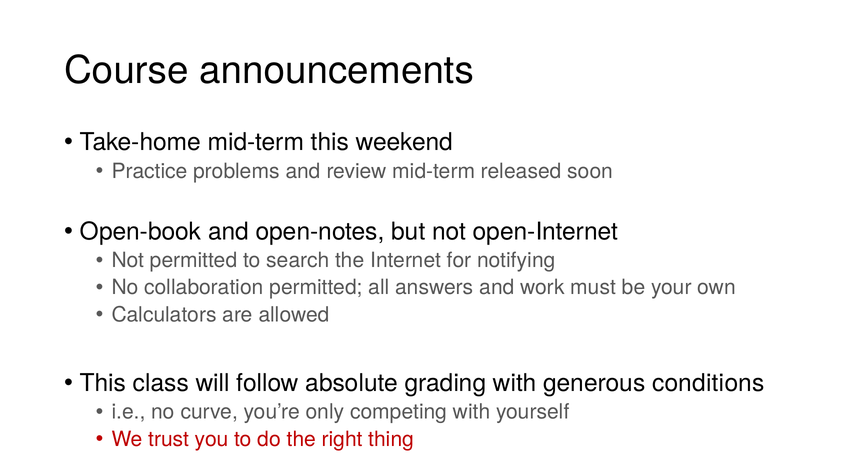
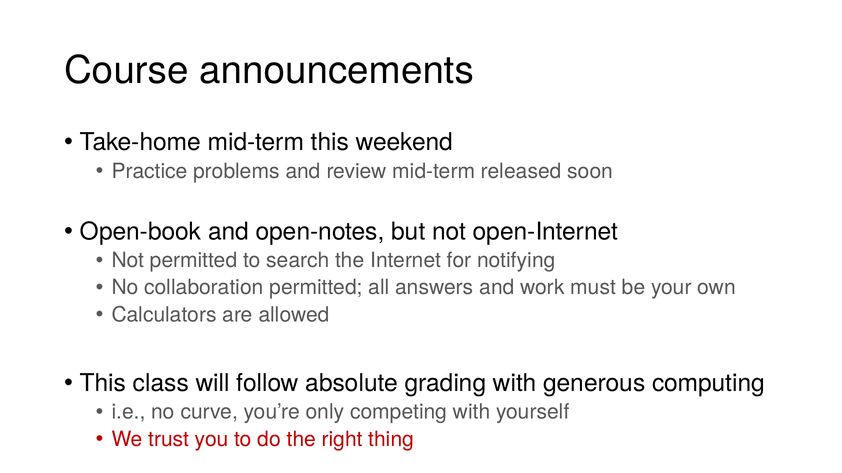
conditions: conditions -> computing
